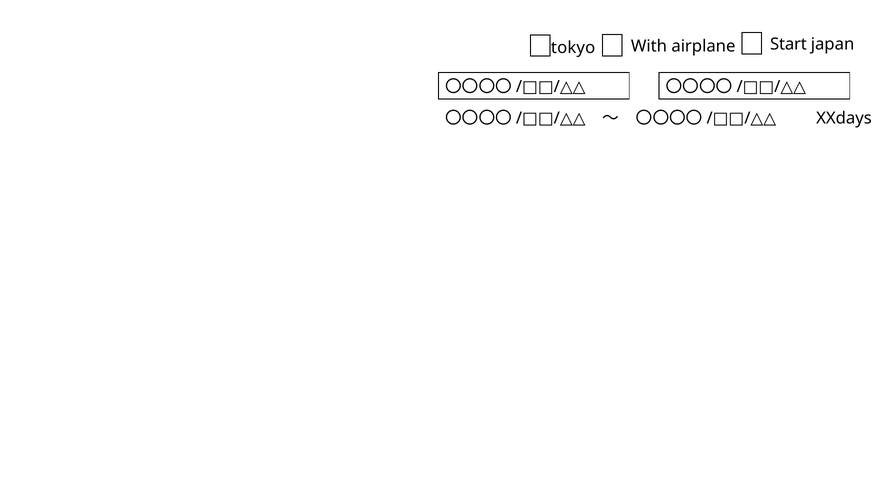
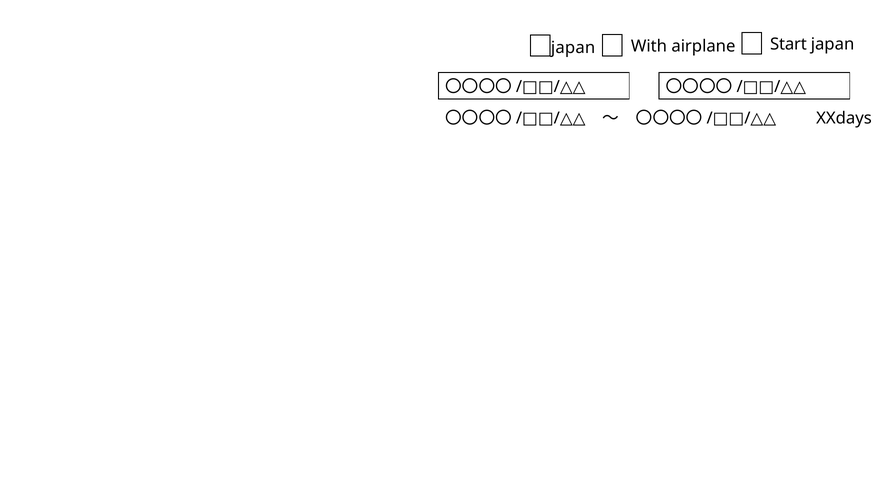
tokyo at (573, 48): tokyo -> japan
